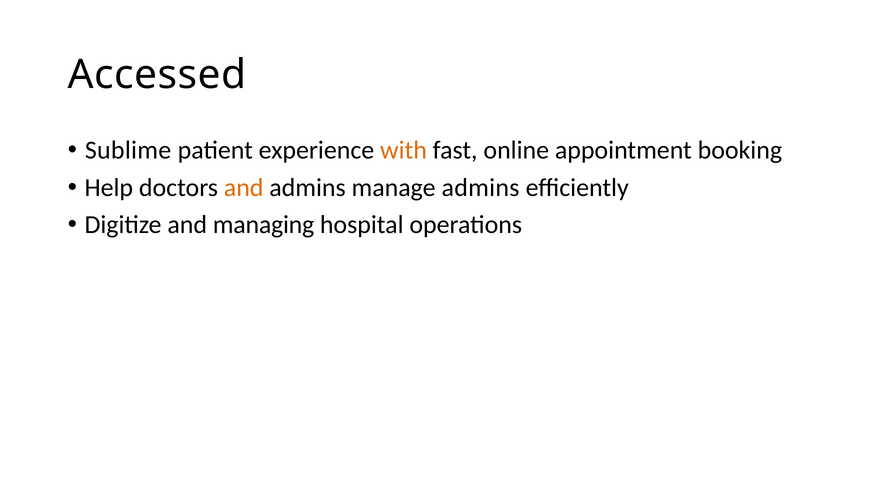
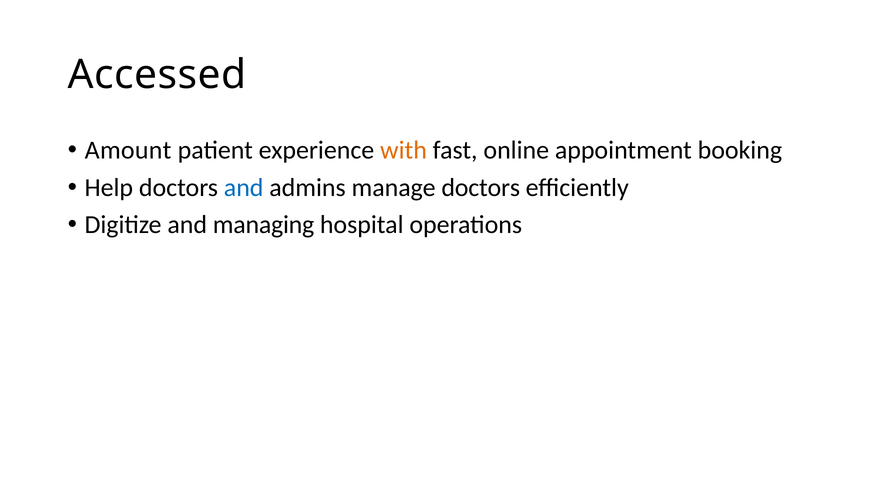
Sublime: Sublime -> Amount
and at (244, 188) colour: orange -> blue
manage admins: admins -> doctors
